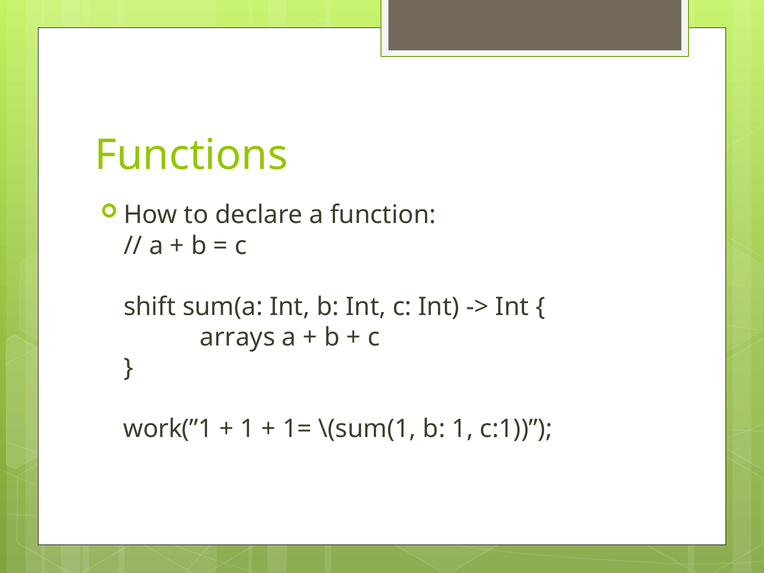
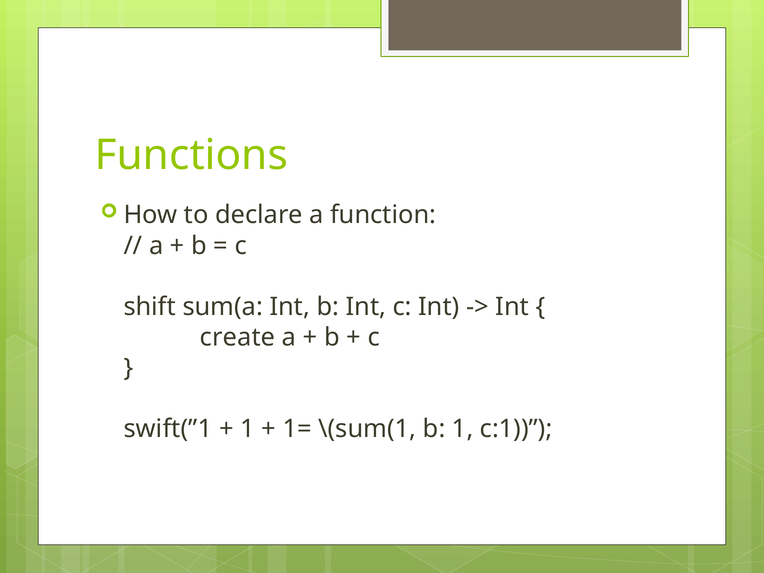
arrays: arrays -> create
work(”1: work(”1 -> swift(”1
